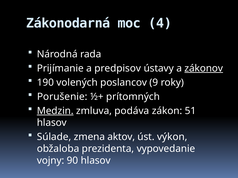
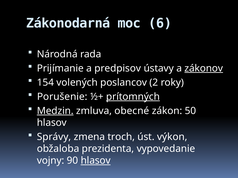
4: 4 -> 6
190: 190 -> 154
9: 9 -> 2
prítomných underline: none -> present
podáva: podáva -> obecné
51: 51 -> 50
Súlade: Súlade -> Správy
aktov: aktov -> troch
hlasov at (96, 161) underline: none -> present
